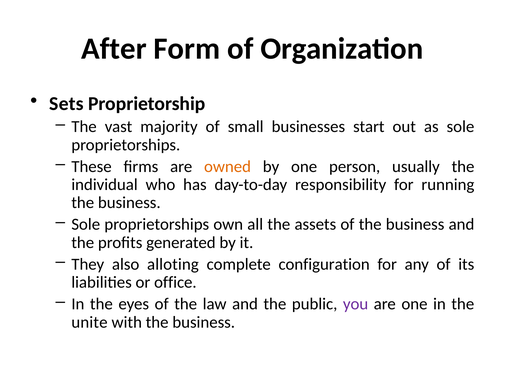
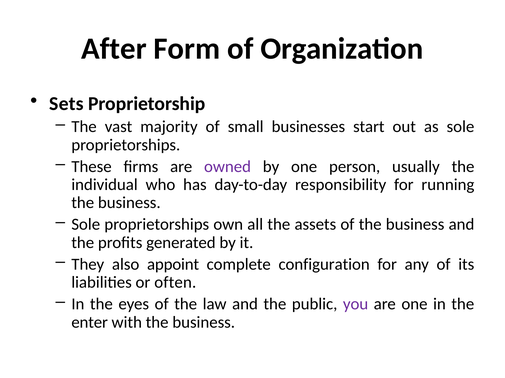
owned colour: orange -> purple
alloting: alloting -> appoint
office: office -> often
unite: unite -> enter
